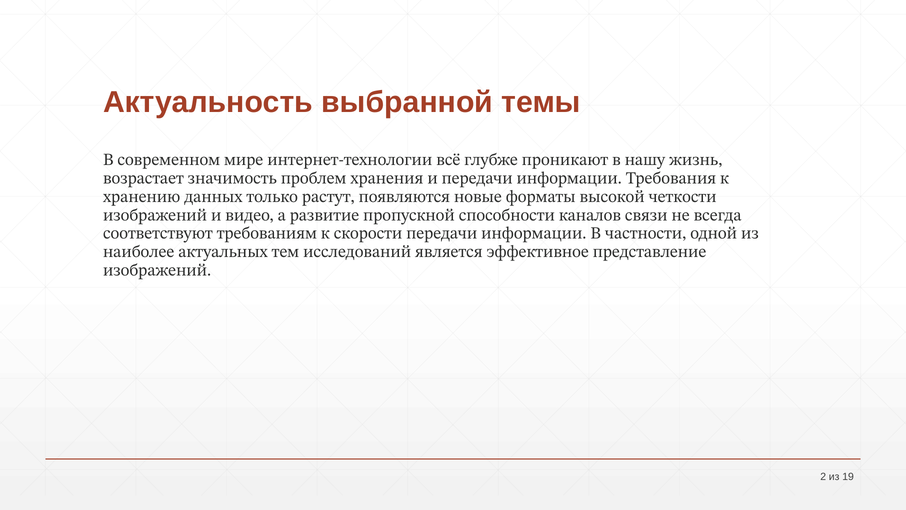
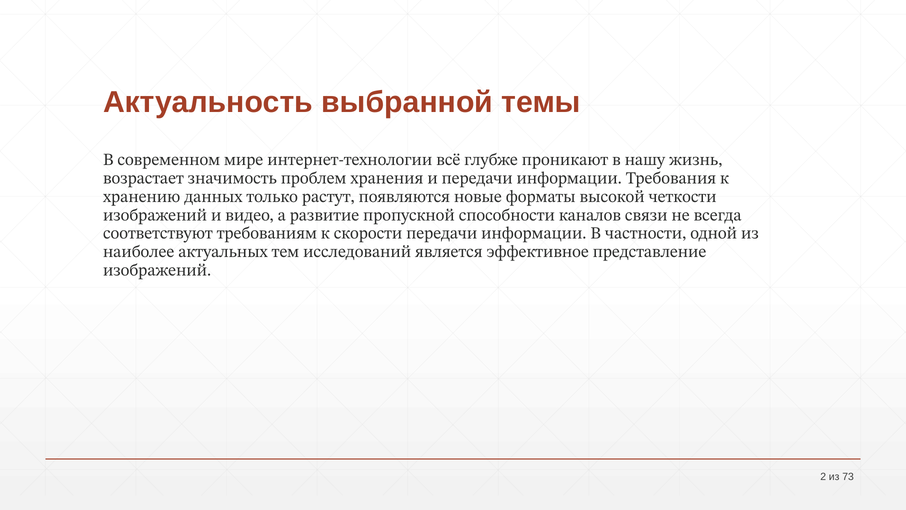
19: 19 -> 73
